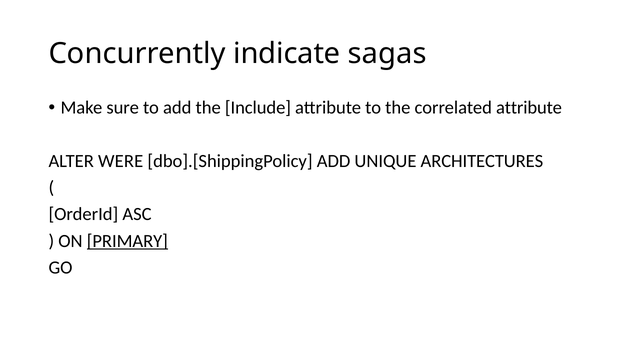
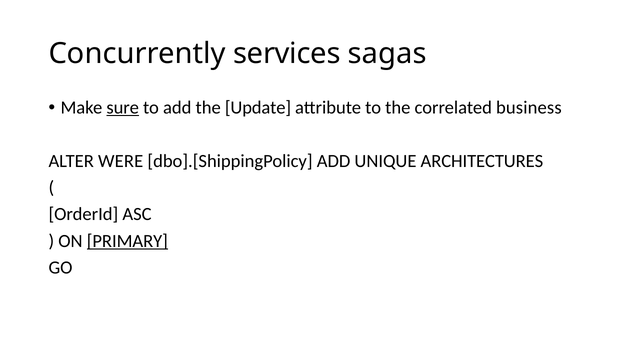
indicate: indicate -> services
sure underline: none -> present
Include: Include -> Update
correlated attribute: attribute -> business
